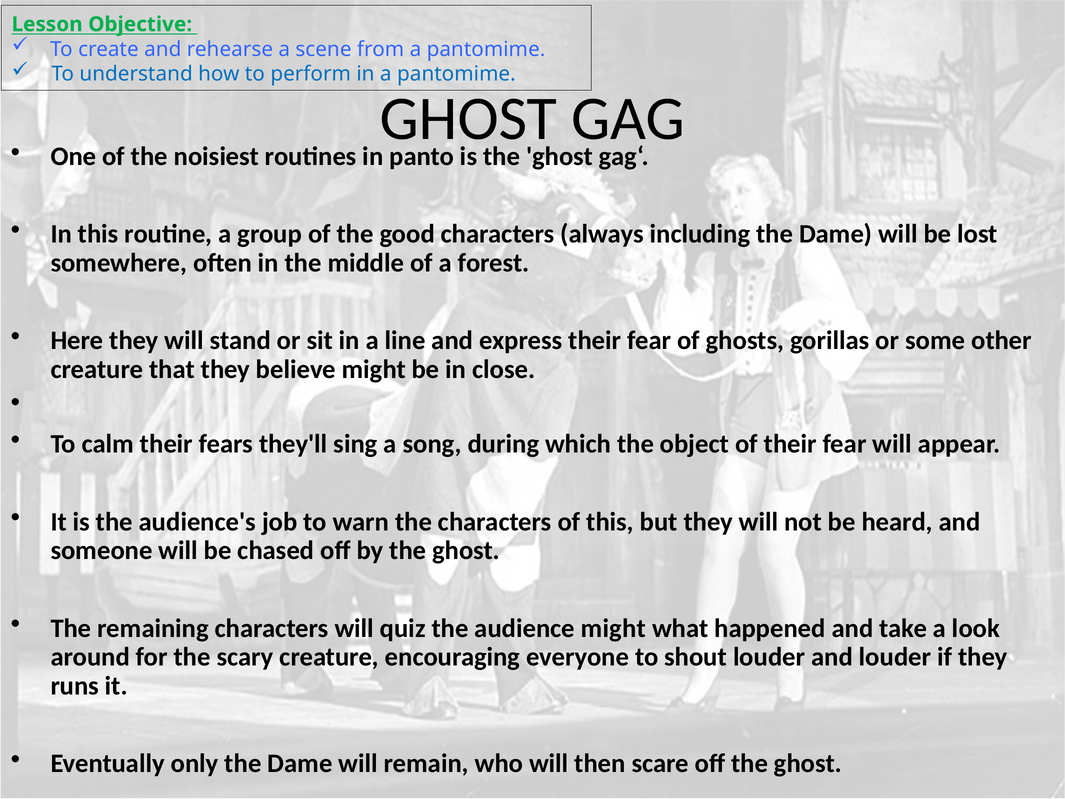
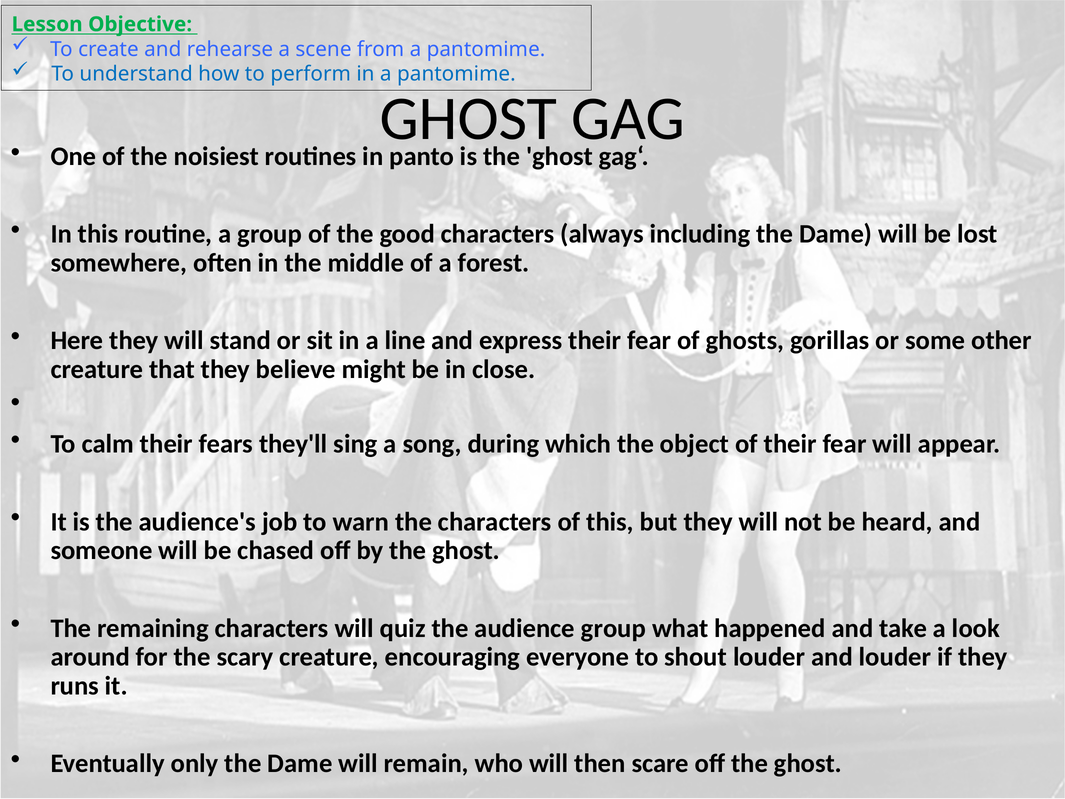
audience might: might -> group
